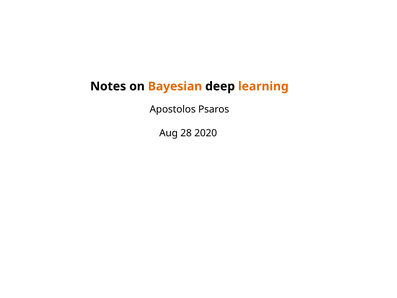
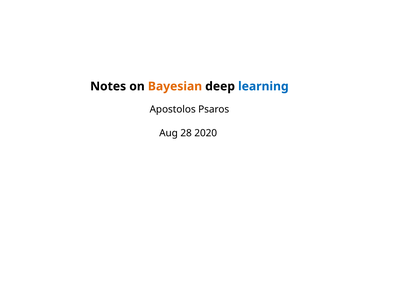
learning colour: orange -> blue
